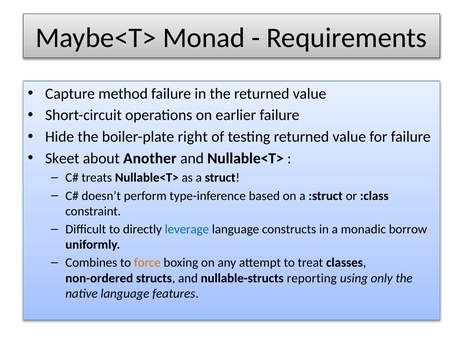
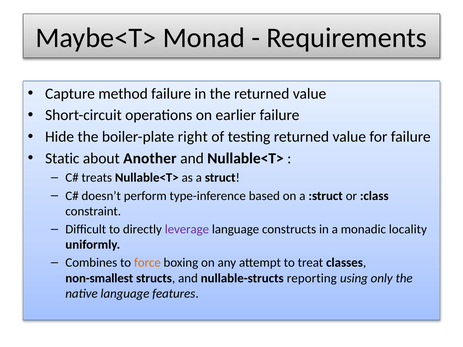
Skeet: Skeet -> Static
leverage colour: blue -> purple
borrow: borrow -> locality
non-ordered: non-ordered -> non-smallest
